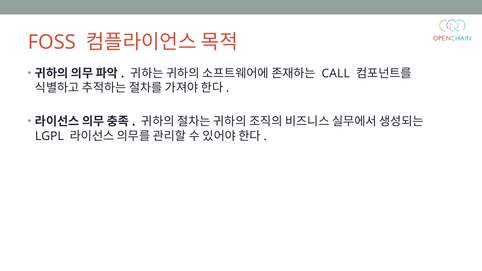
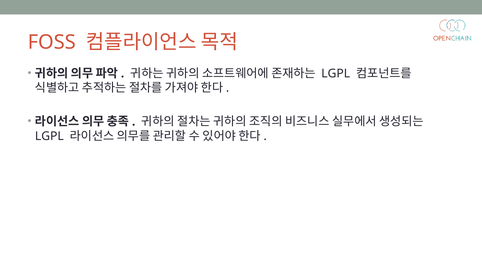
CALL at (336, 73): CALL -> LGPL
